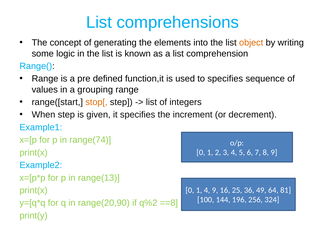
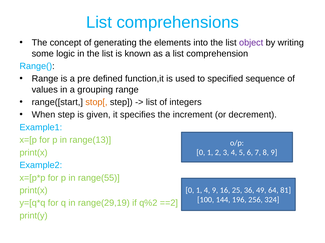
object colour: orange -> purple
to specifies: specifies -> specified
range(74: range(74 -> range(13
range(13: range(13 -> range(55
range(20,90: range(20,90 -> range(29,19
==8: ==8 -> ==2
